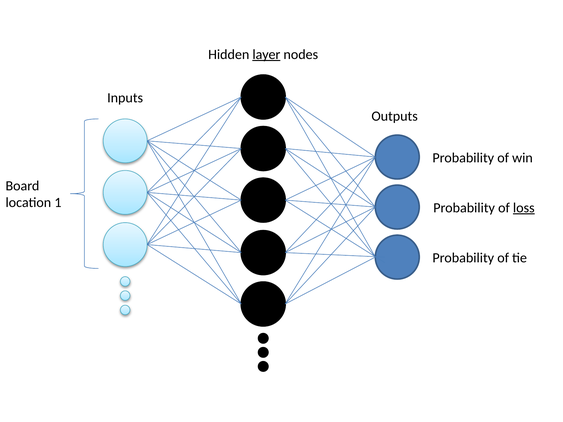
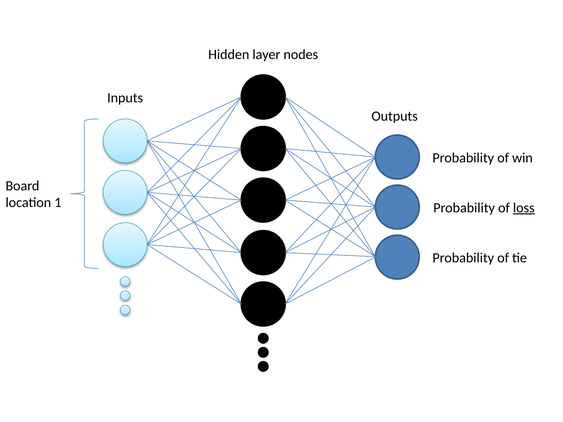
layer underline: present -> none
